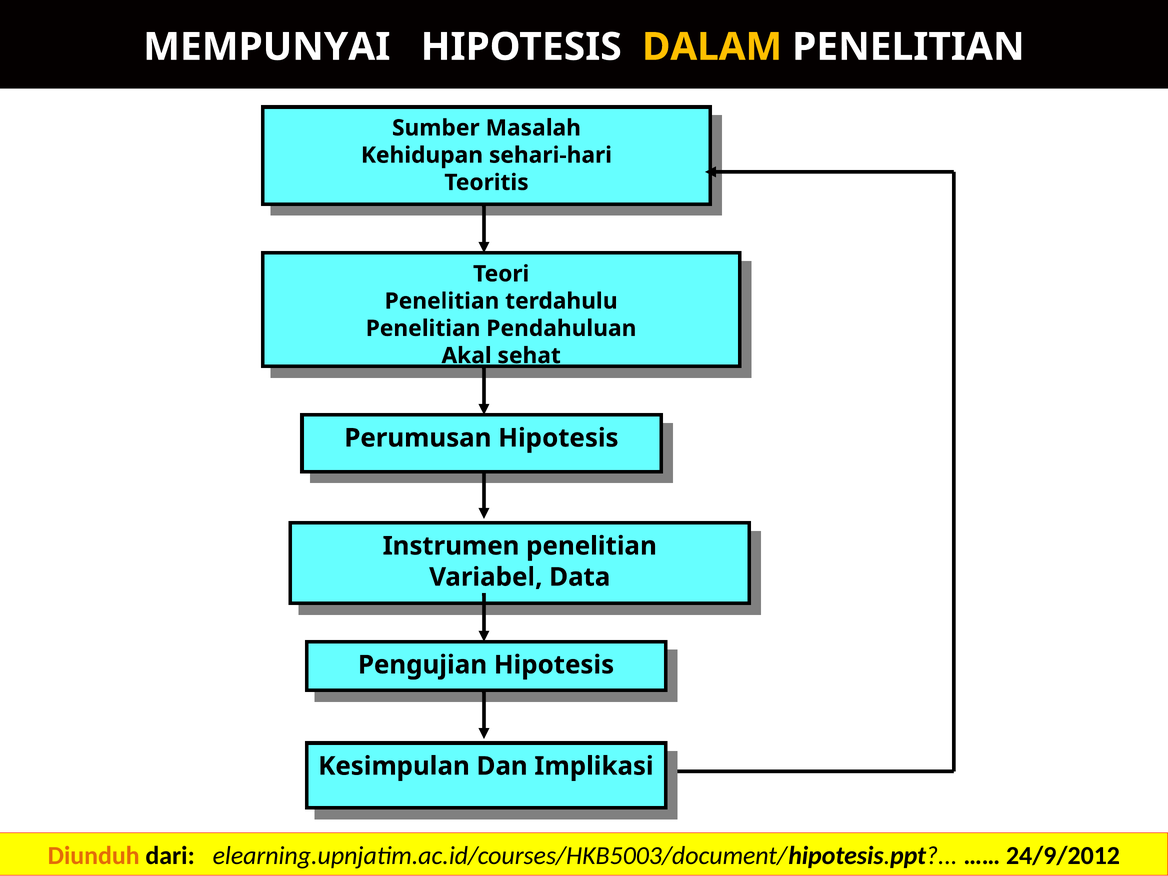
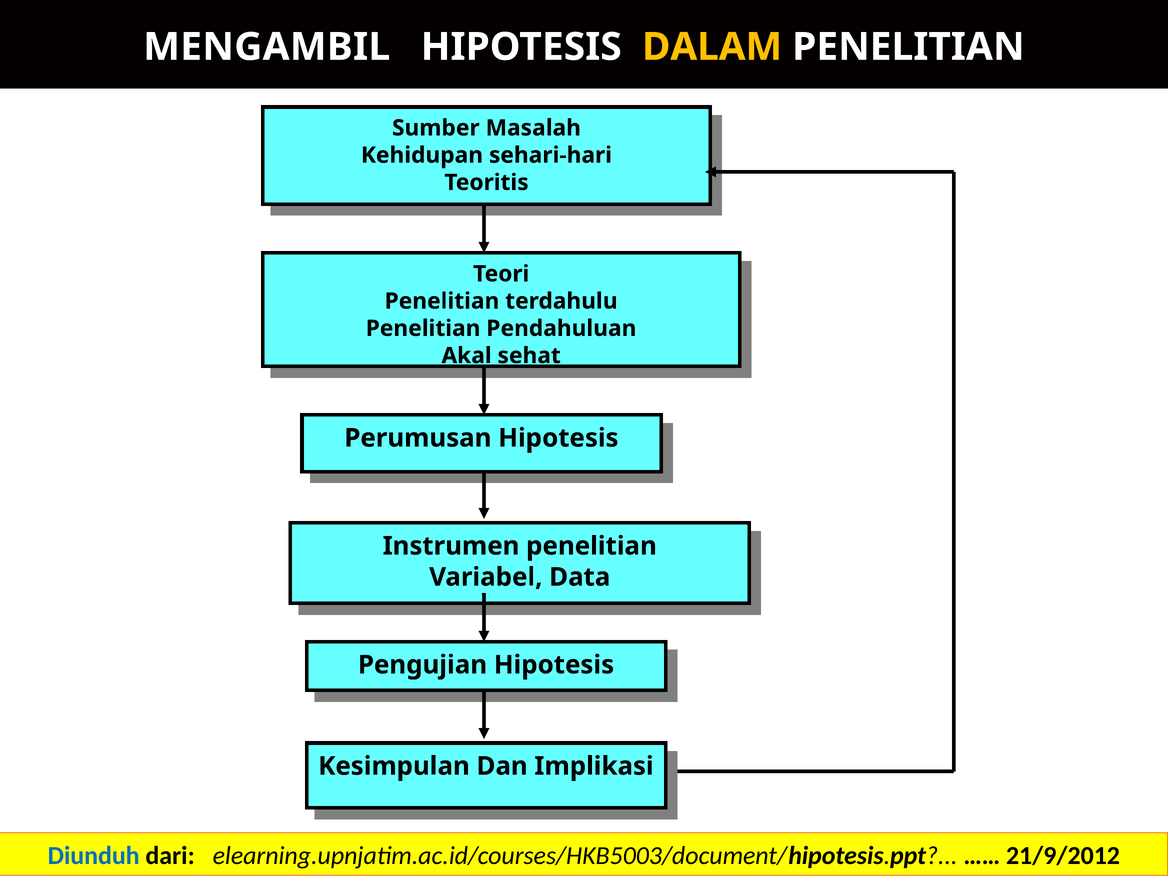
MEMPUNYAI: MEMPUNYAI -> MENGAMBIL
Diunduh colour: orange -> blue
24/9/2012: 24/9/2012 -> 21/9/2012
